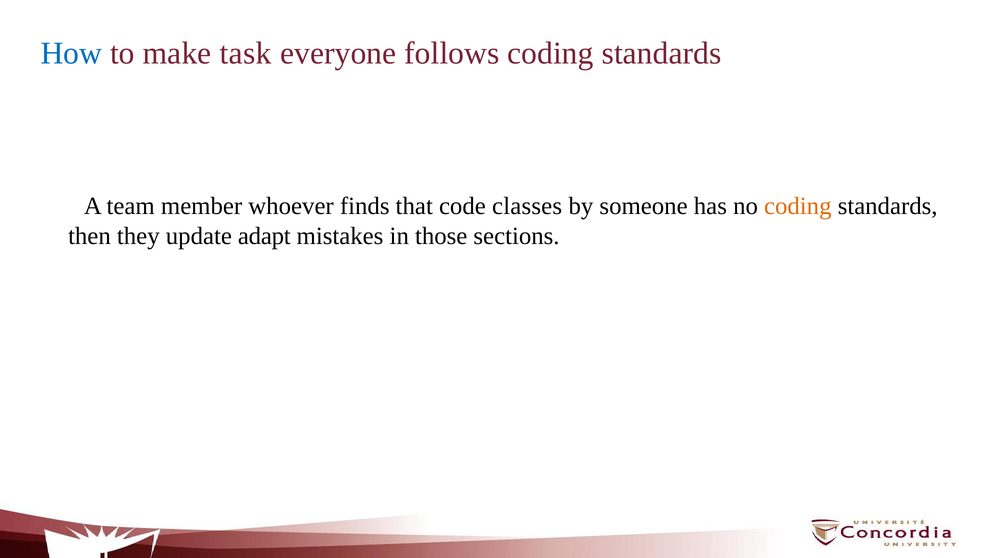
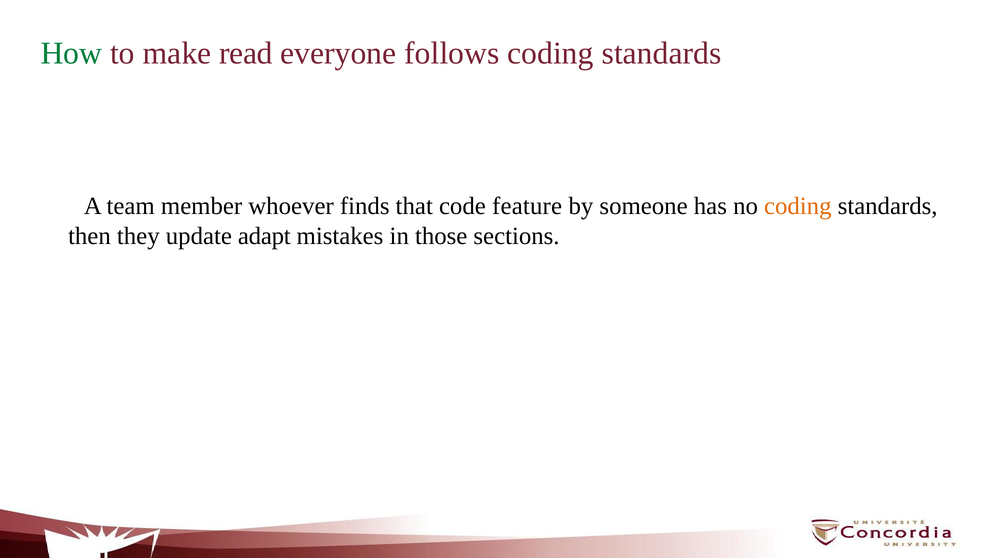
How colour: blue -> green
task: task -> read
classes: classes -> feature
